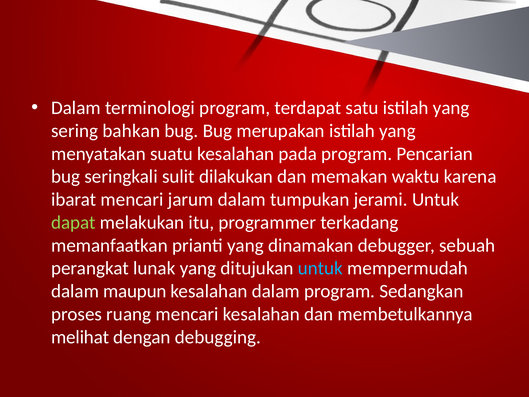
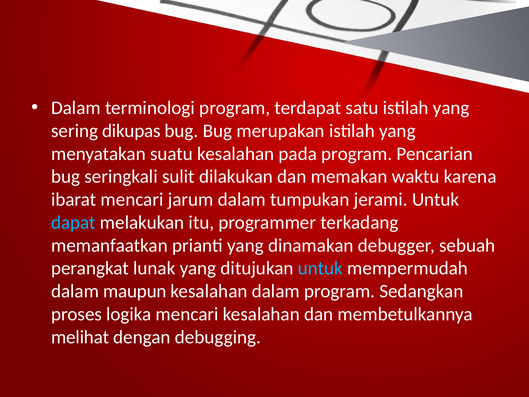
bahkan: bahkan -> dikupas
dapat colour: light green -> light blue
ruang: ruang -> logika
